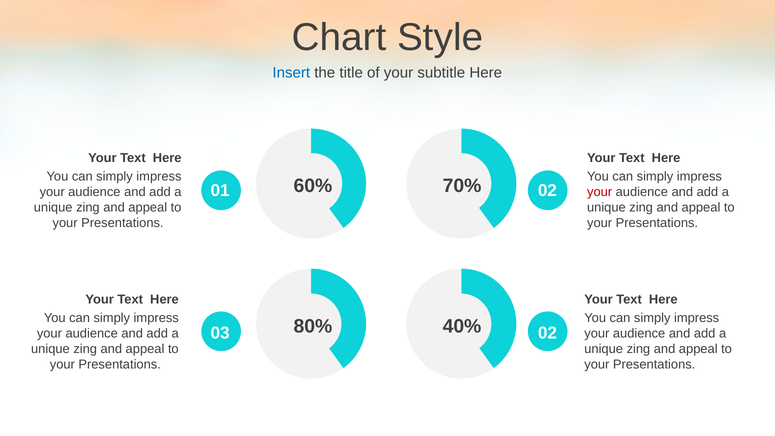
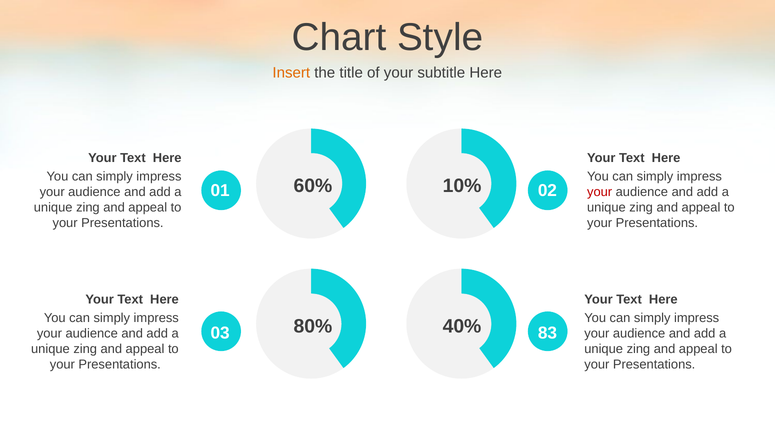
Insert colour: blue -> orange
70%: 70% -> 10%
03 02: 02 -> 83
